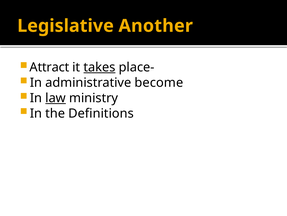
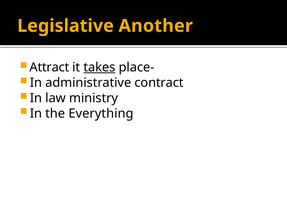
become: become -> contract
law underline: present -> none
Definitions: Definitions -> Everything
